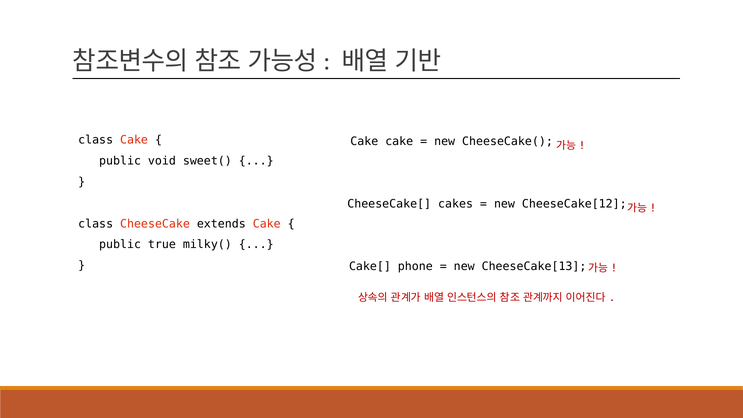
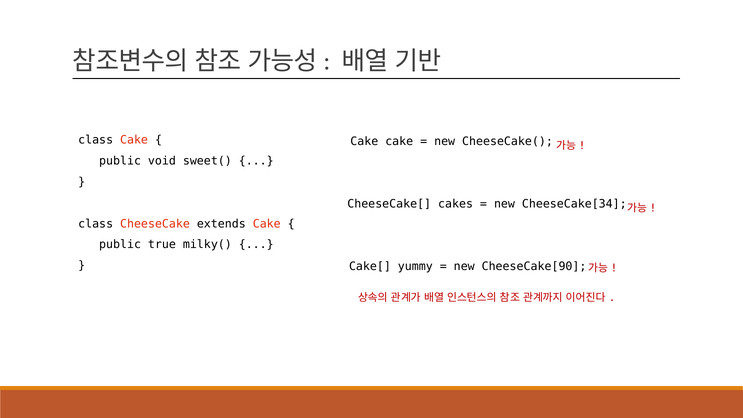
CheeseCake[12: CheeseCake[12 -> CheeseCake[34
phone: phone -> yummy
CheeseCake[13: CheeseCake[13 -> CheeseCake[90
